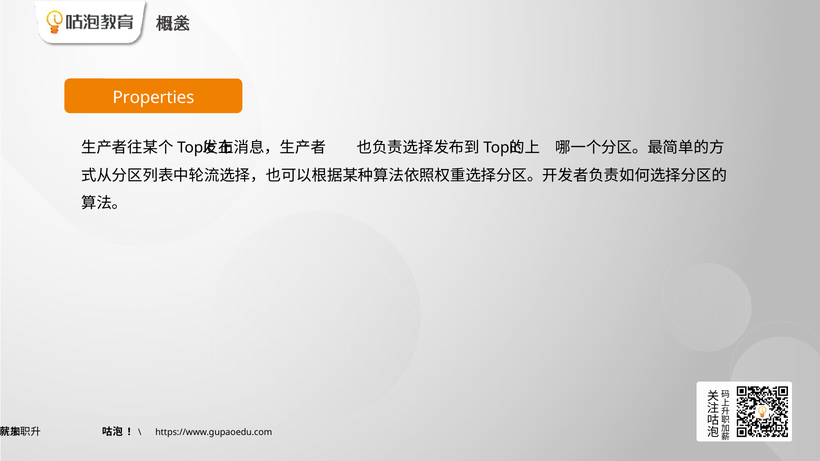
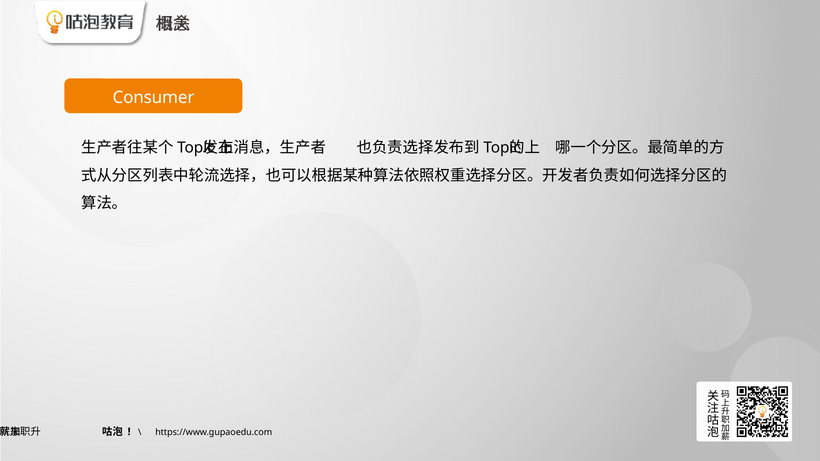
Properties: Properties -> Consumer
